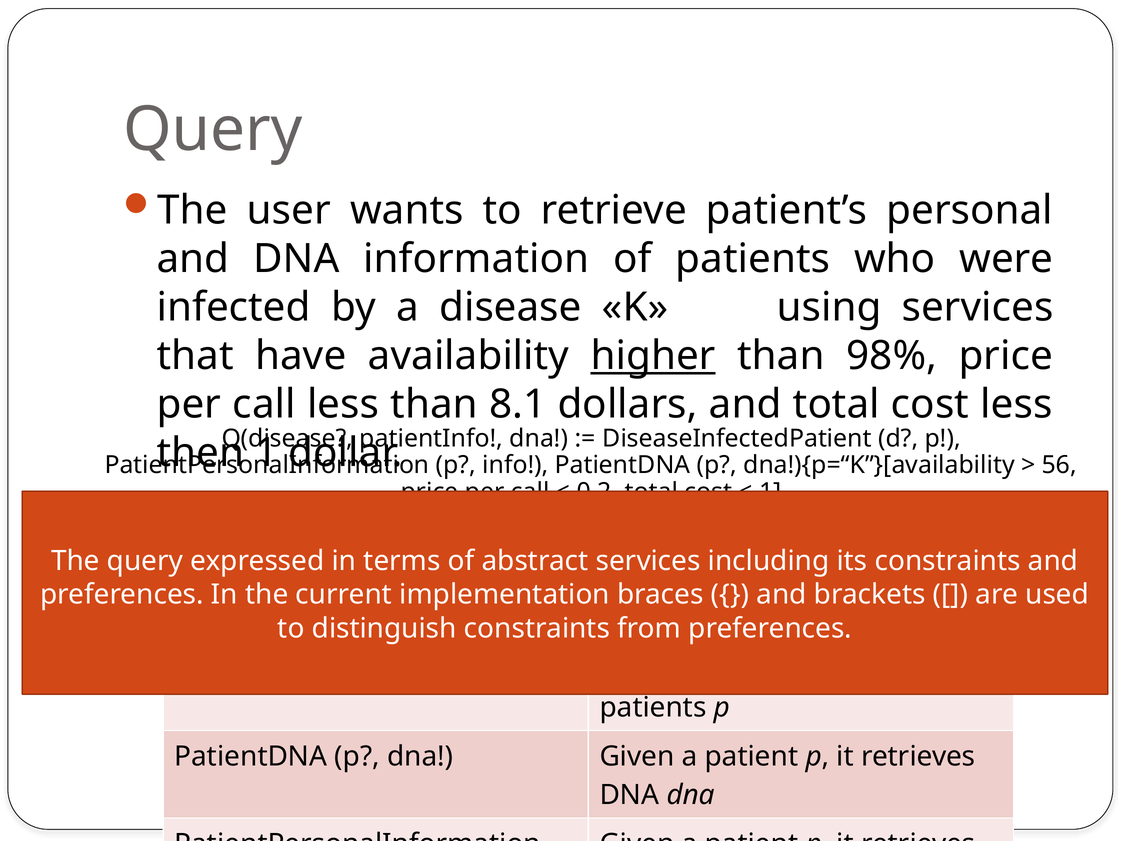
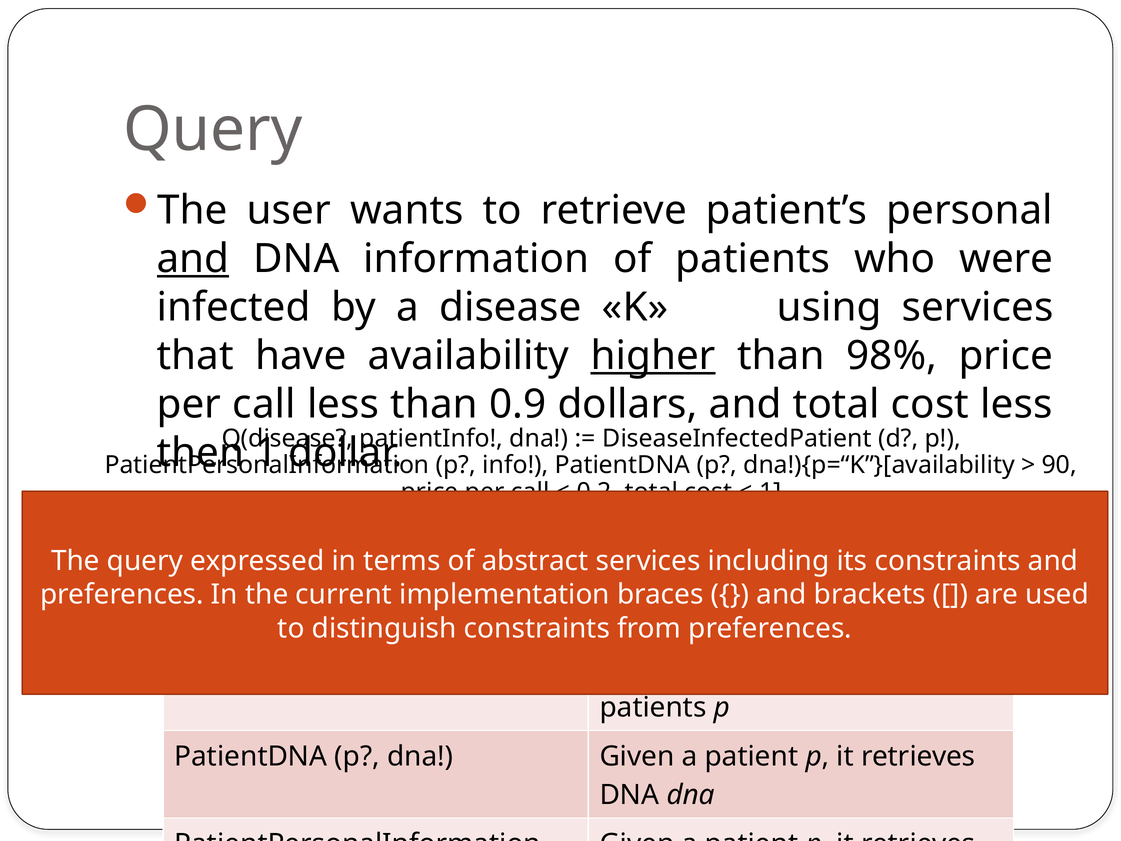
and at (193, 259) underline: none -> present
8.1: 8.1 -> 0.9
56: 56 -> 90
